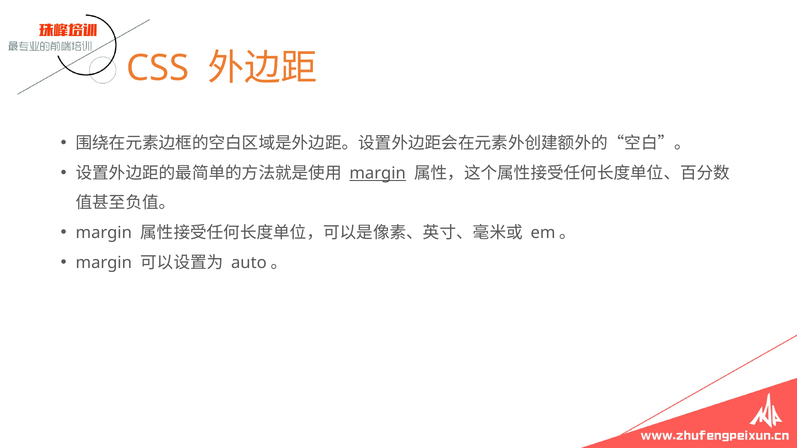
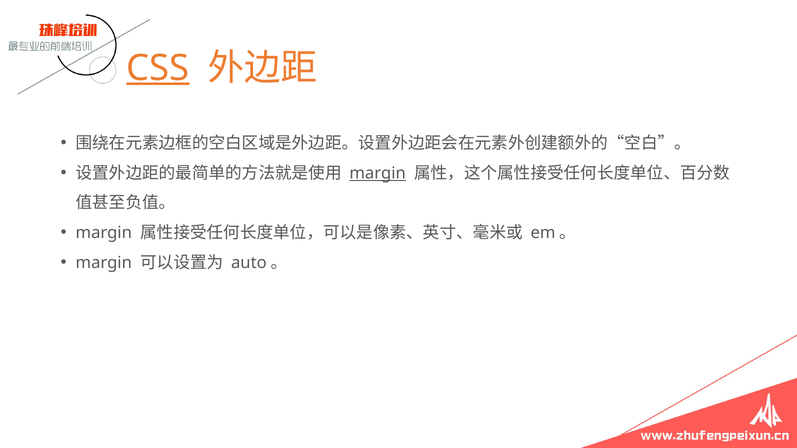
CSS underline: none -> present
